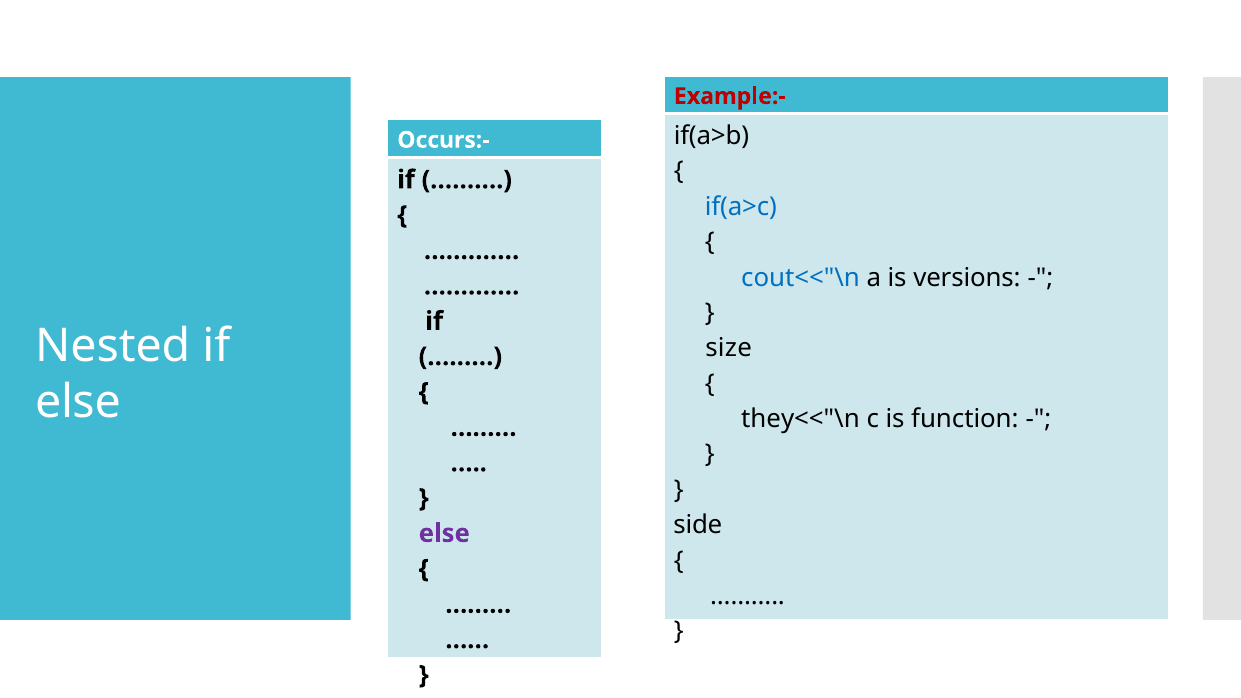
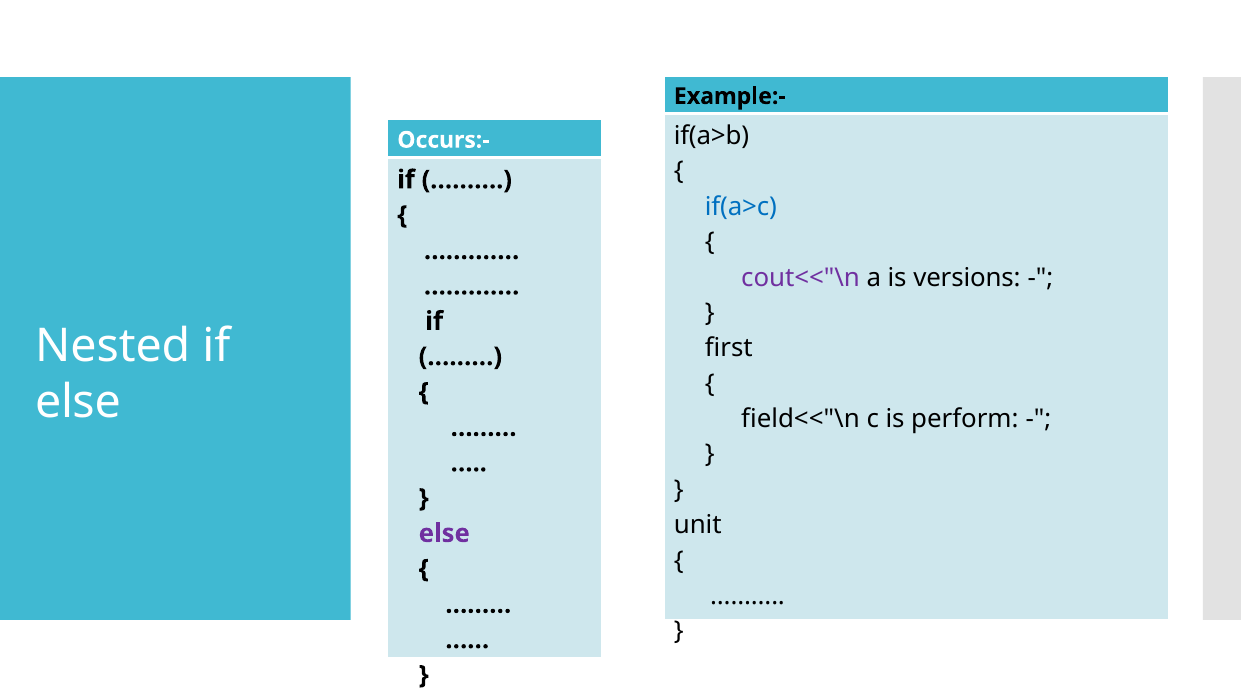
Example:- colour: red -> black
cout<<"\n colour: blue -> purple
size: size -> first
they<<"\n: they<<"\n -> field<<"\n
function: function -> perform
side: side -> unit
